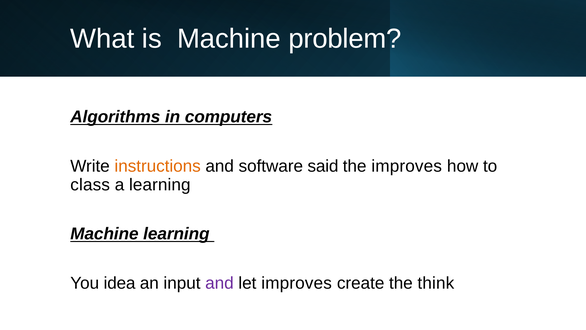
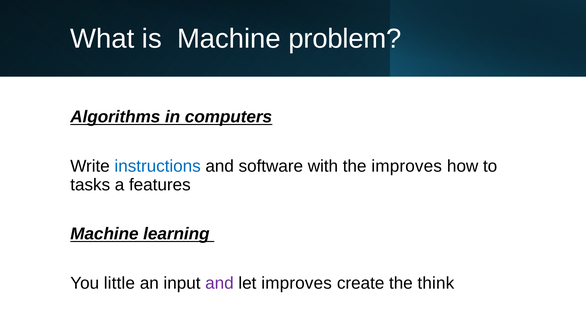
instructions colour: orange -> blue
said: said -> with
class: class -> tasks
a learning: learning -> features
idea: idea -> little
